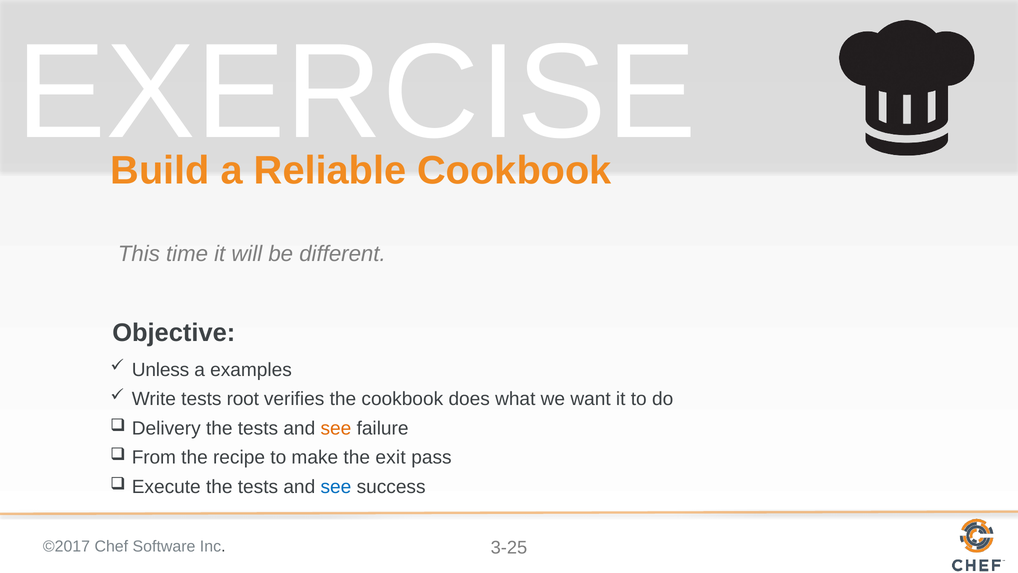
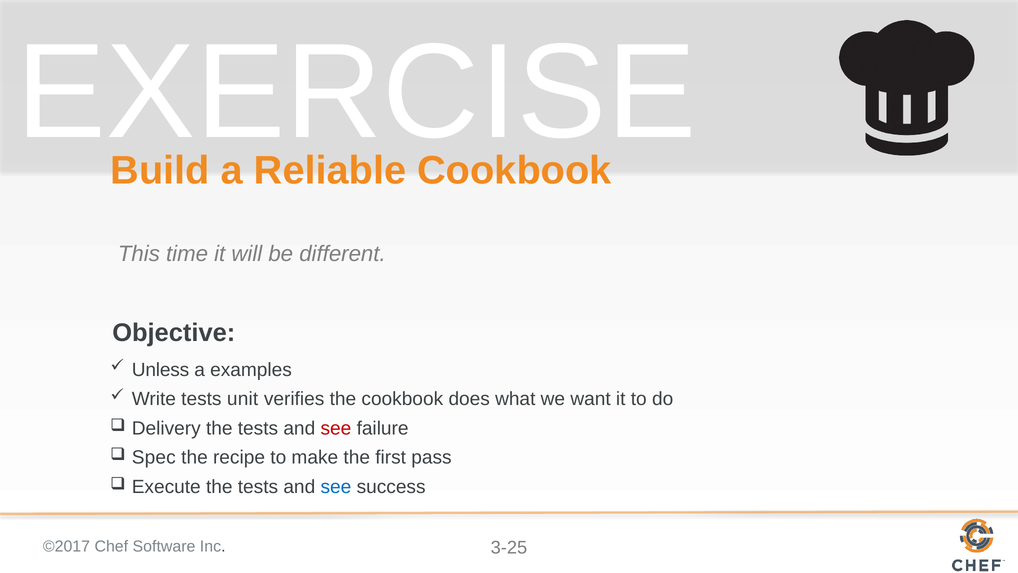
root: root -> unit
see at (336, 428) colour: orange -> red
From: From -> Spec
exit: exit -> first
